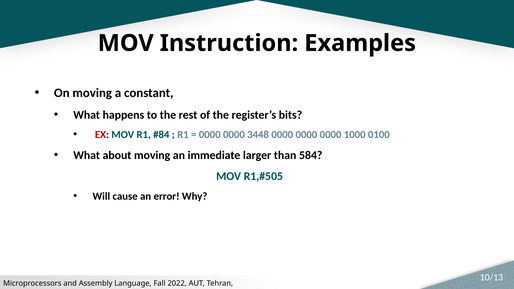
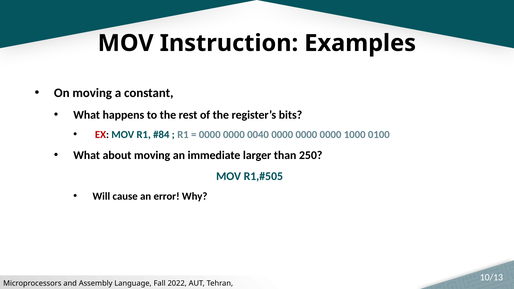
3448: 3448 -> 0040
584: 584 -> 250
